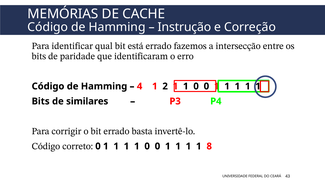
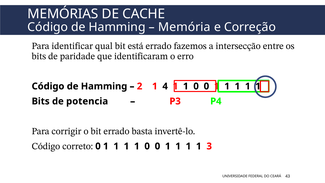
Instrução: Instrução -> Memória
4: 4 -> 2
2: 2 -> 4
similares: similares -> potencia
8: 8 -> 3
